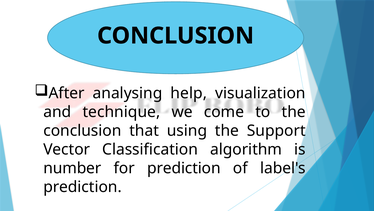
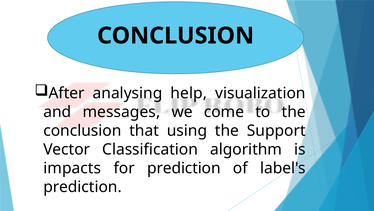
technique: technique -> messages
number: number -> impacts
